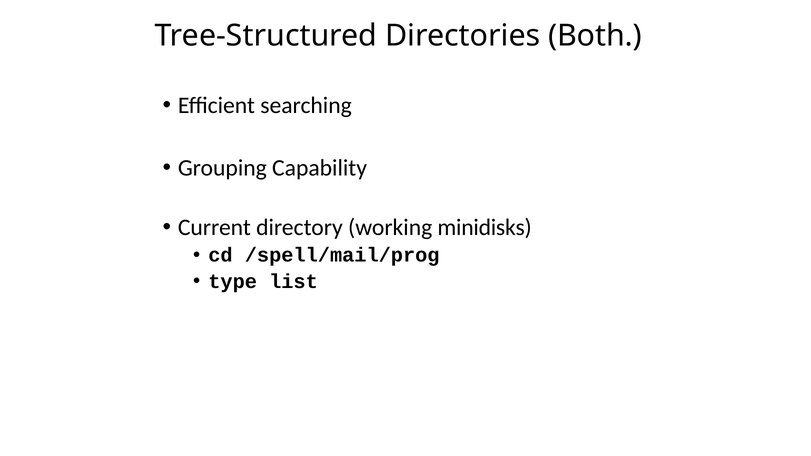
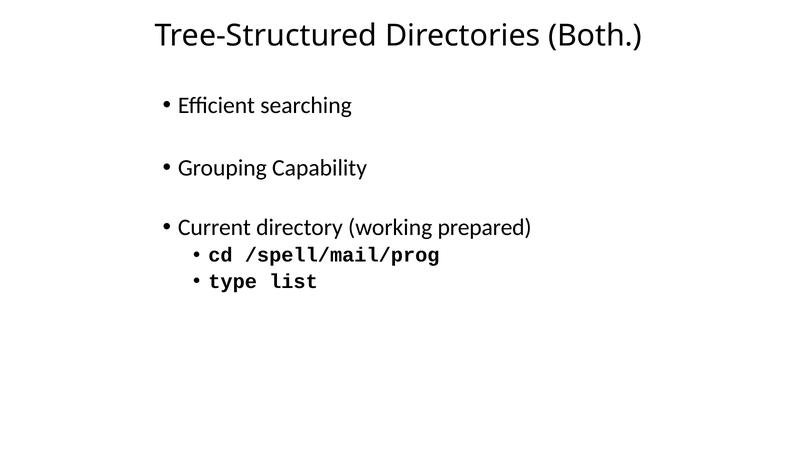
minidisks: minidisks -> prepared
